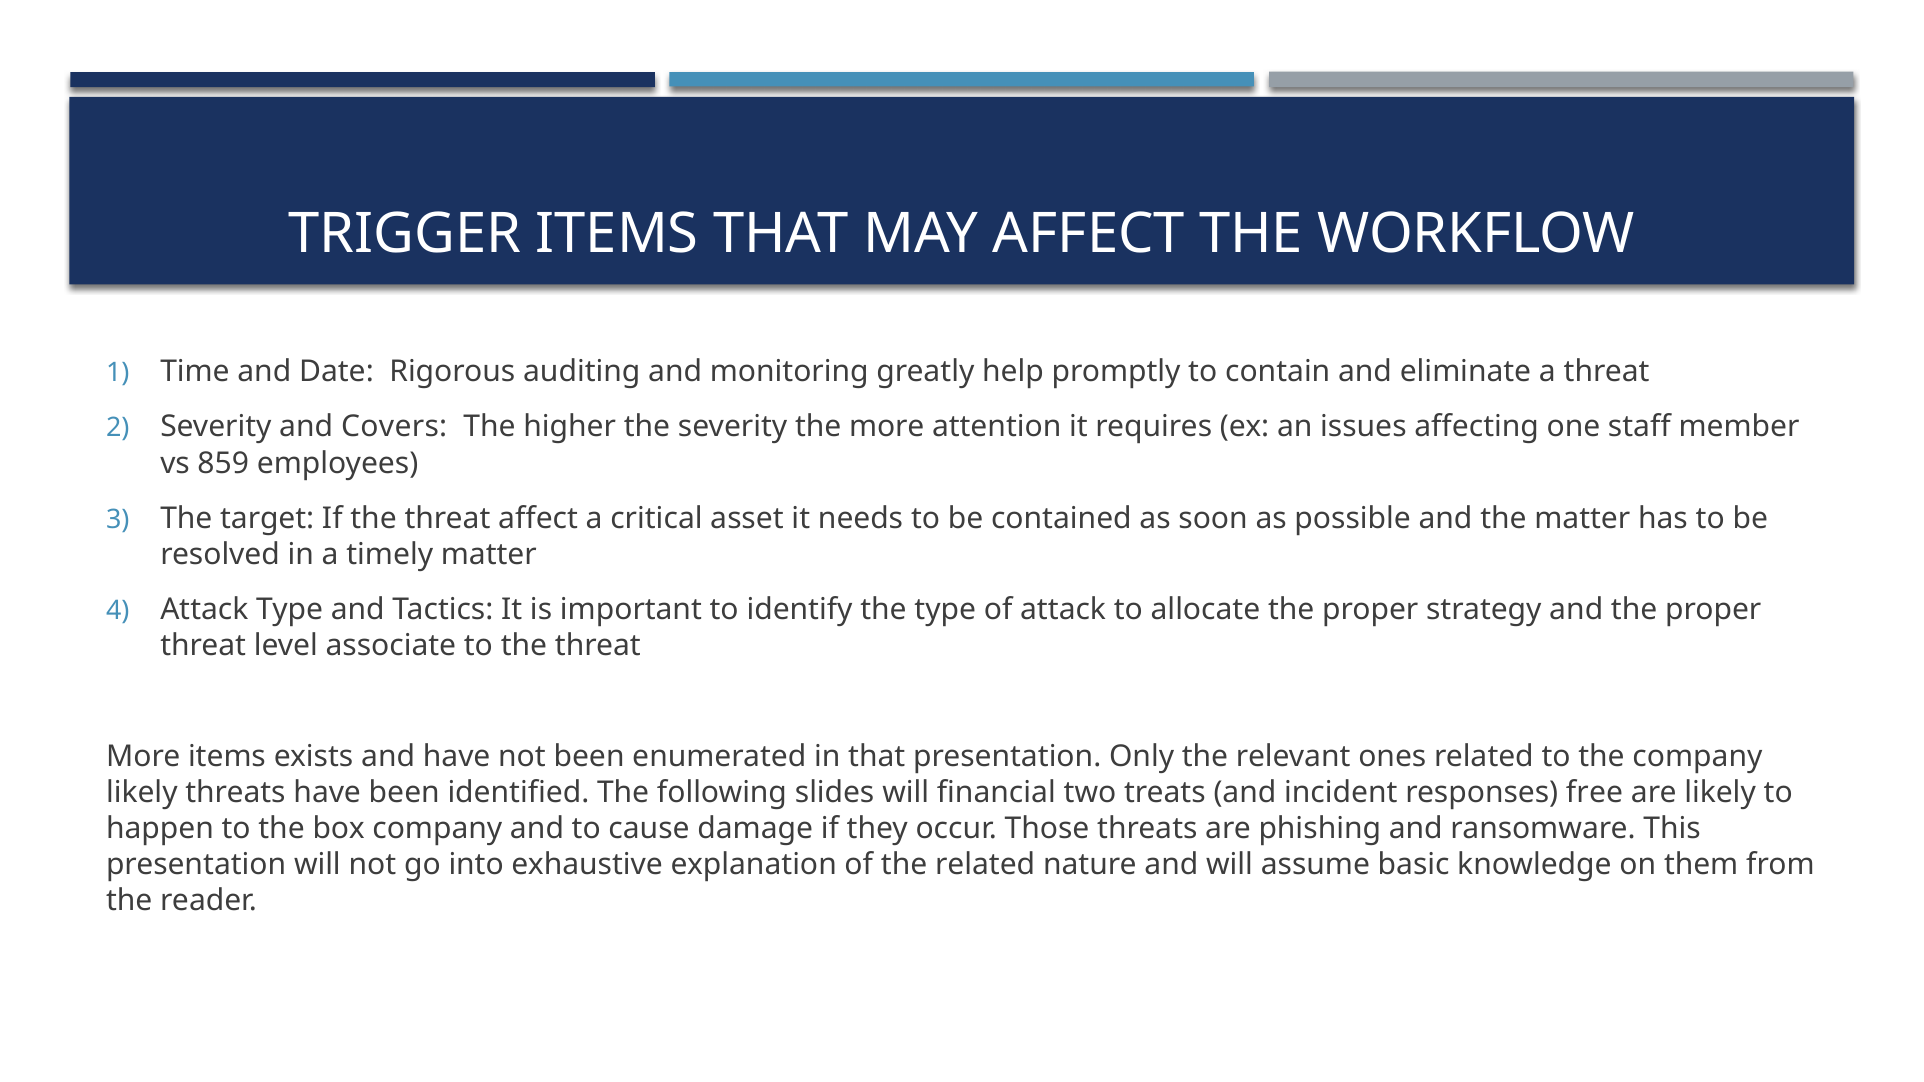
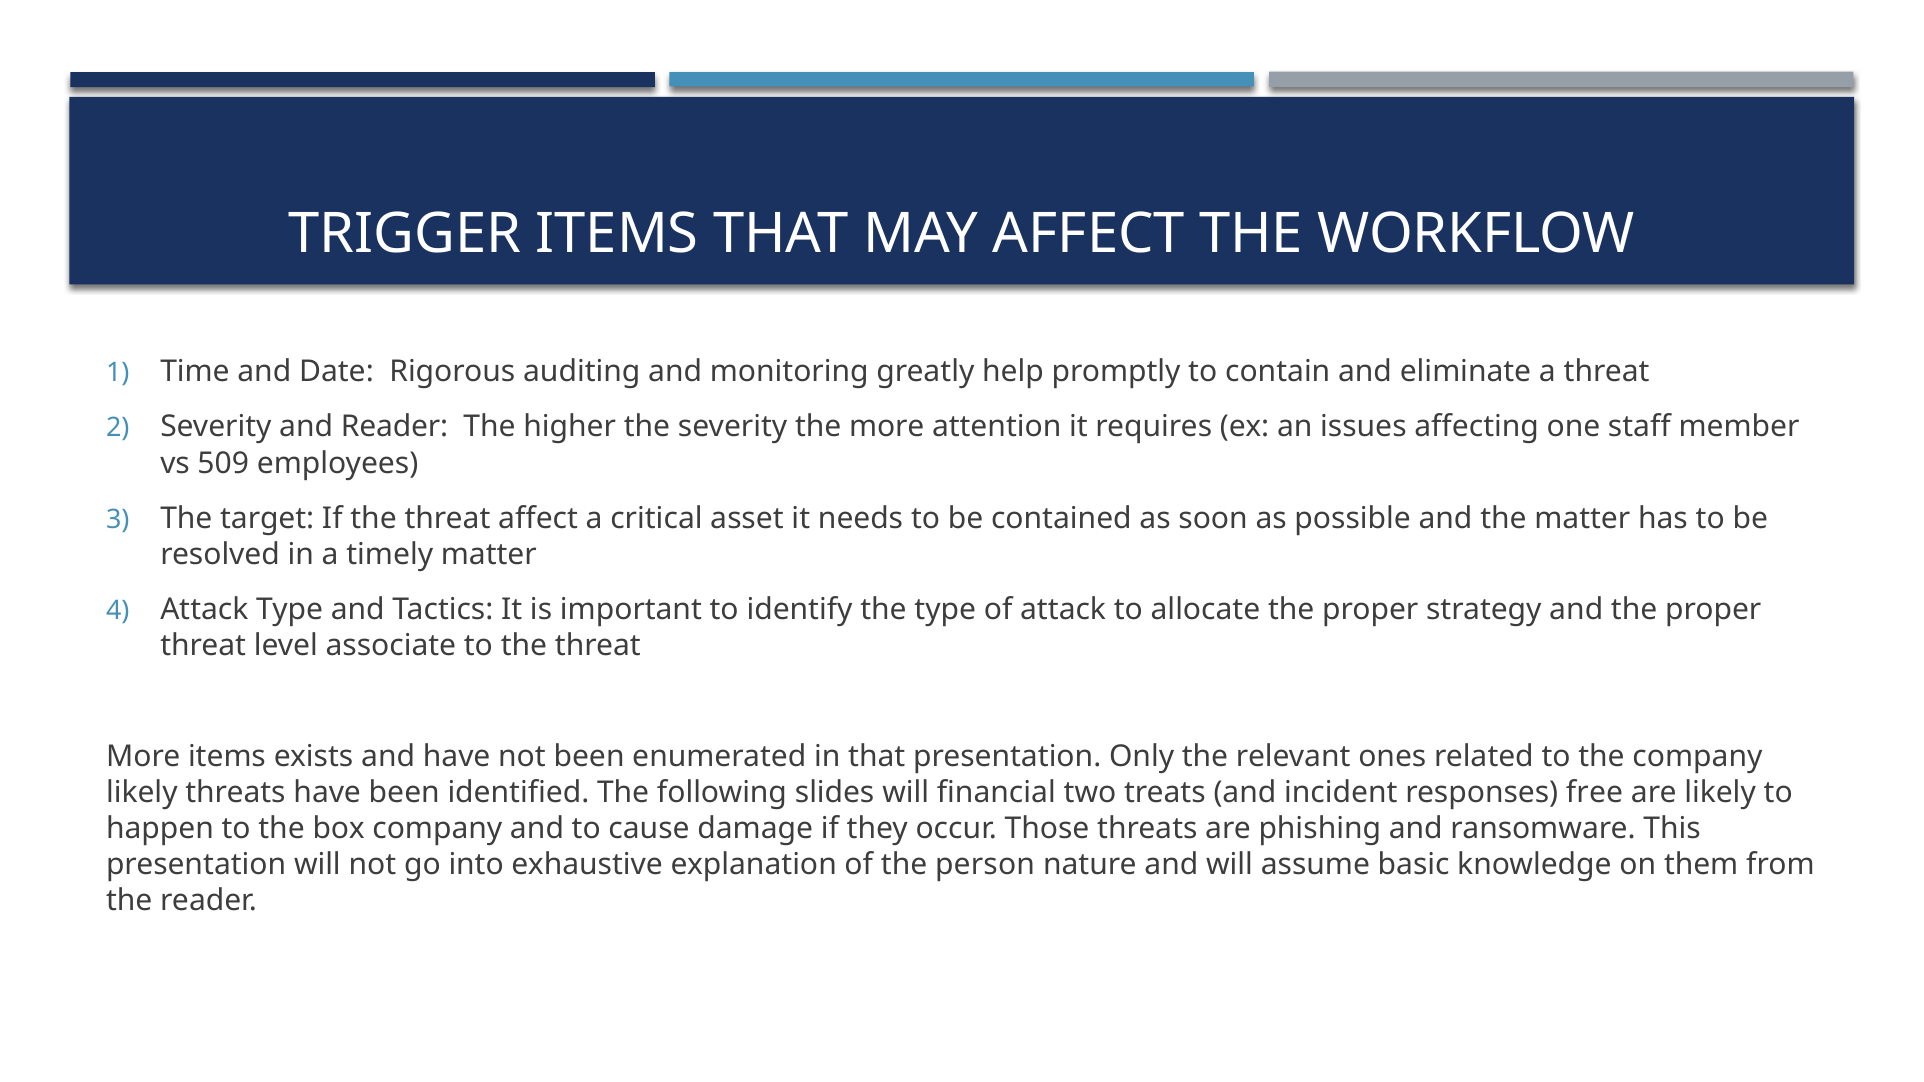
and Covers: Covers -> Reader
859: 859 -> 509
the related: related -> person
